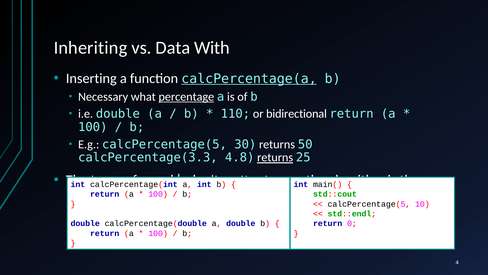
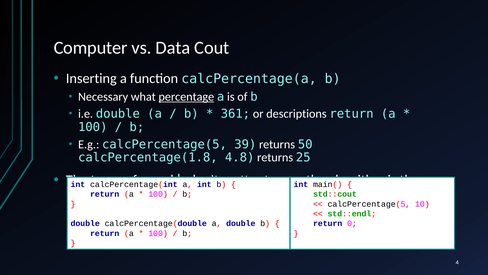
Inheriting: Inheriting -> Computer
With: With -> Cout
calcPercentage(a underline: present -> none
110: 110 -> 361
bidirectional: bidirectional -> descriptions
30: 30 -> 39
calcPercentage(3.3: calcPercentage(3.3 -> calcPercentage(1.8
returns at (275, 157) underline: present -> none
